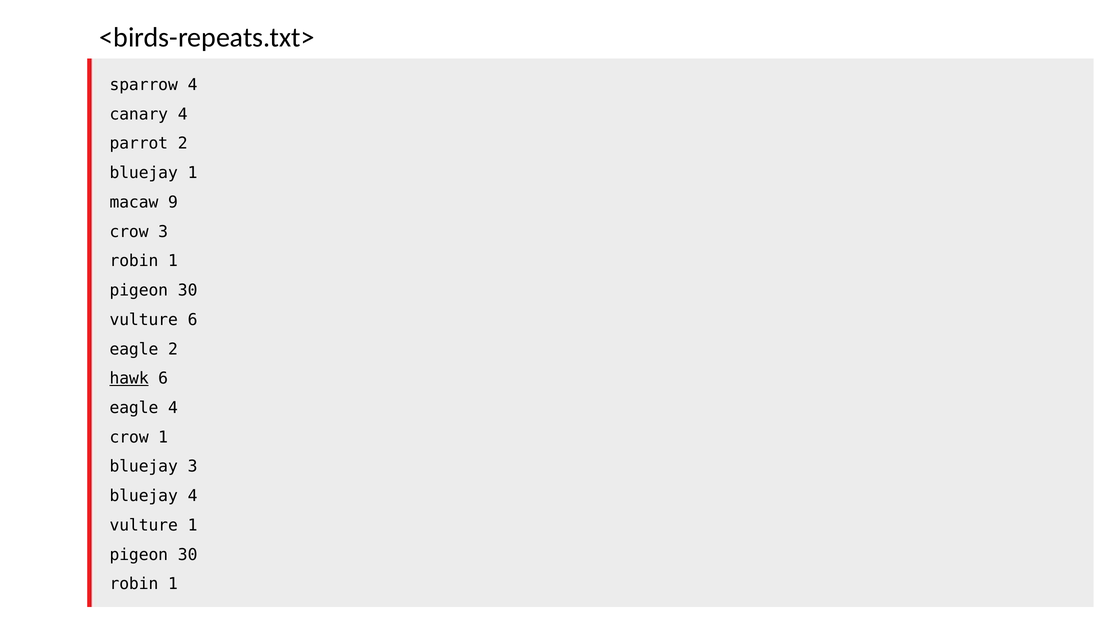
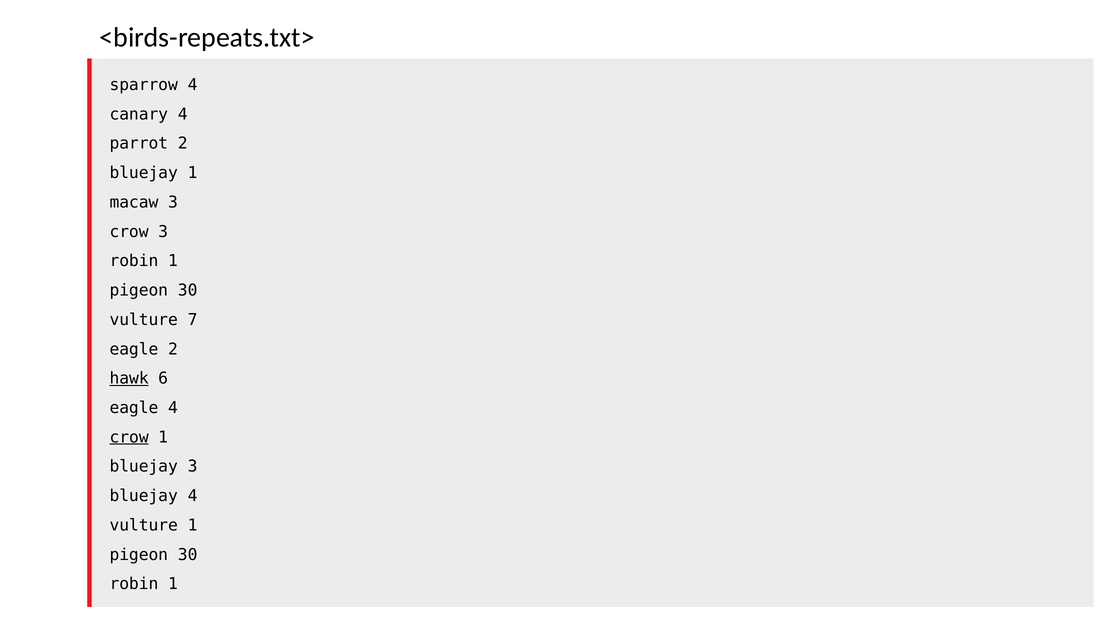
macaw 9: 9 -> 3
vulture 6: 6 -> 7
crow at (129, 437) underline: none -> present
